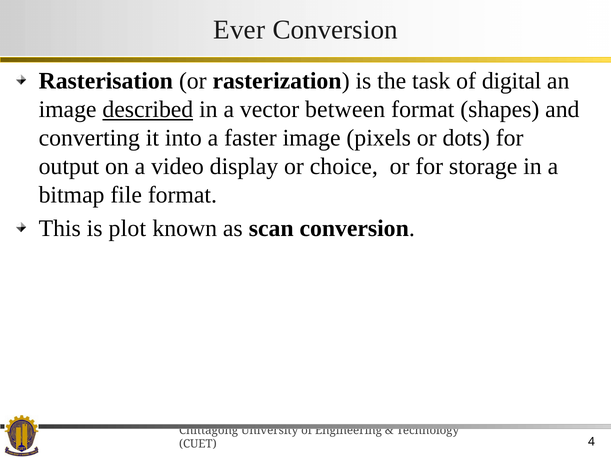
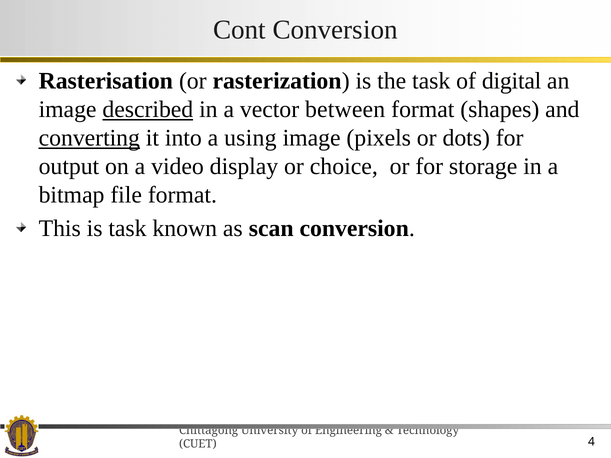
Ever: Ever -> Cont
converting underline: none -> present
faster: faster -> using
is plot: plot -> task
